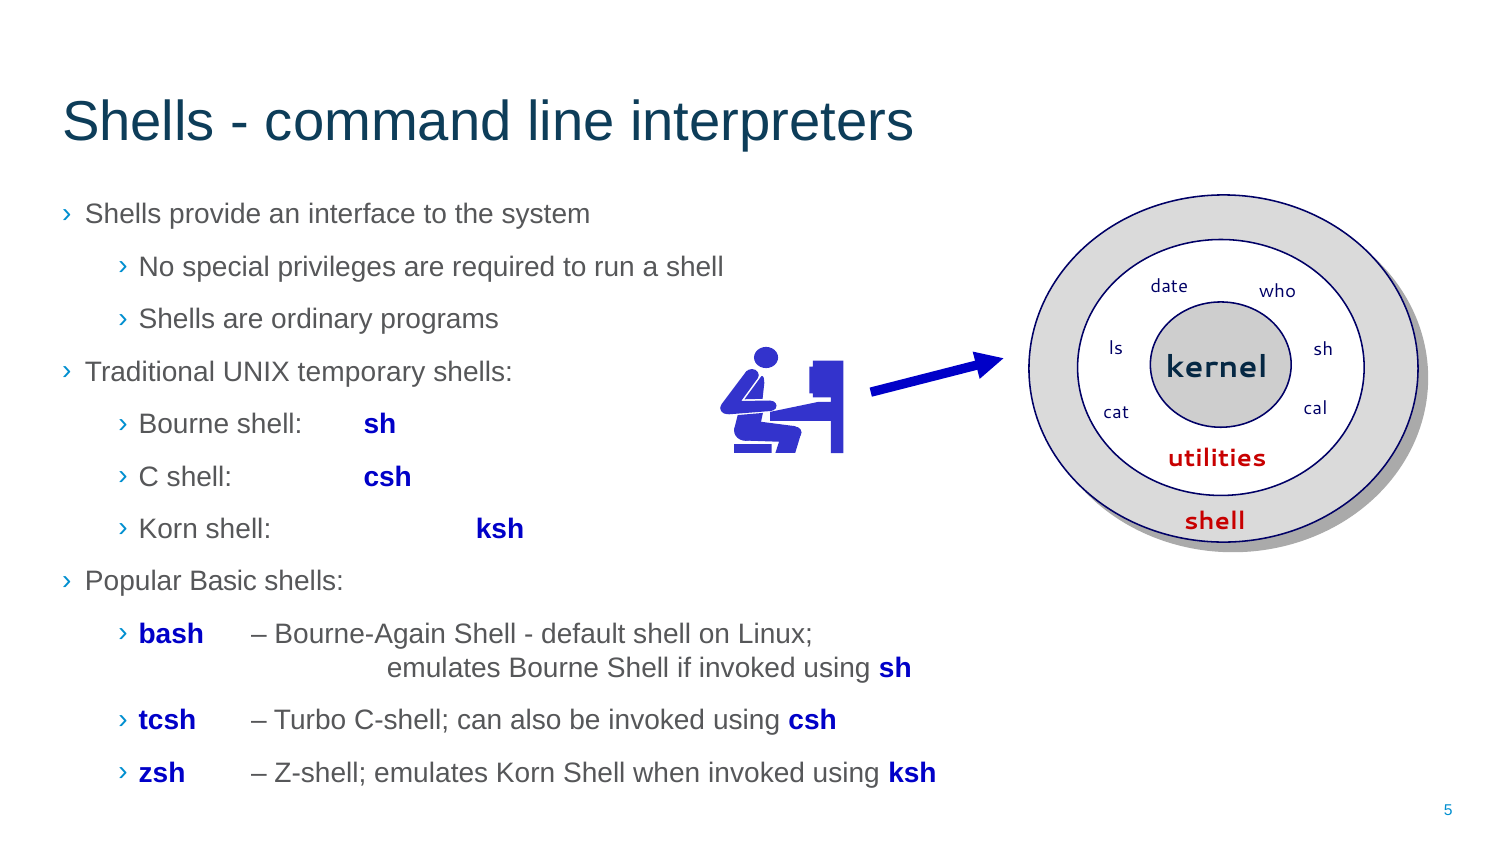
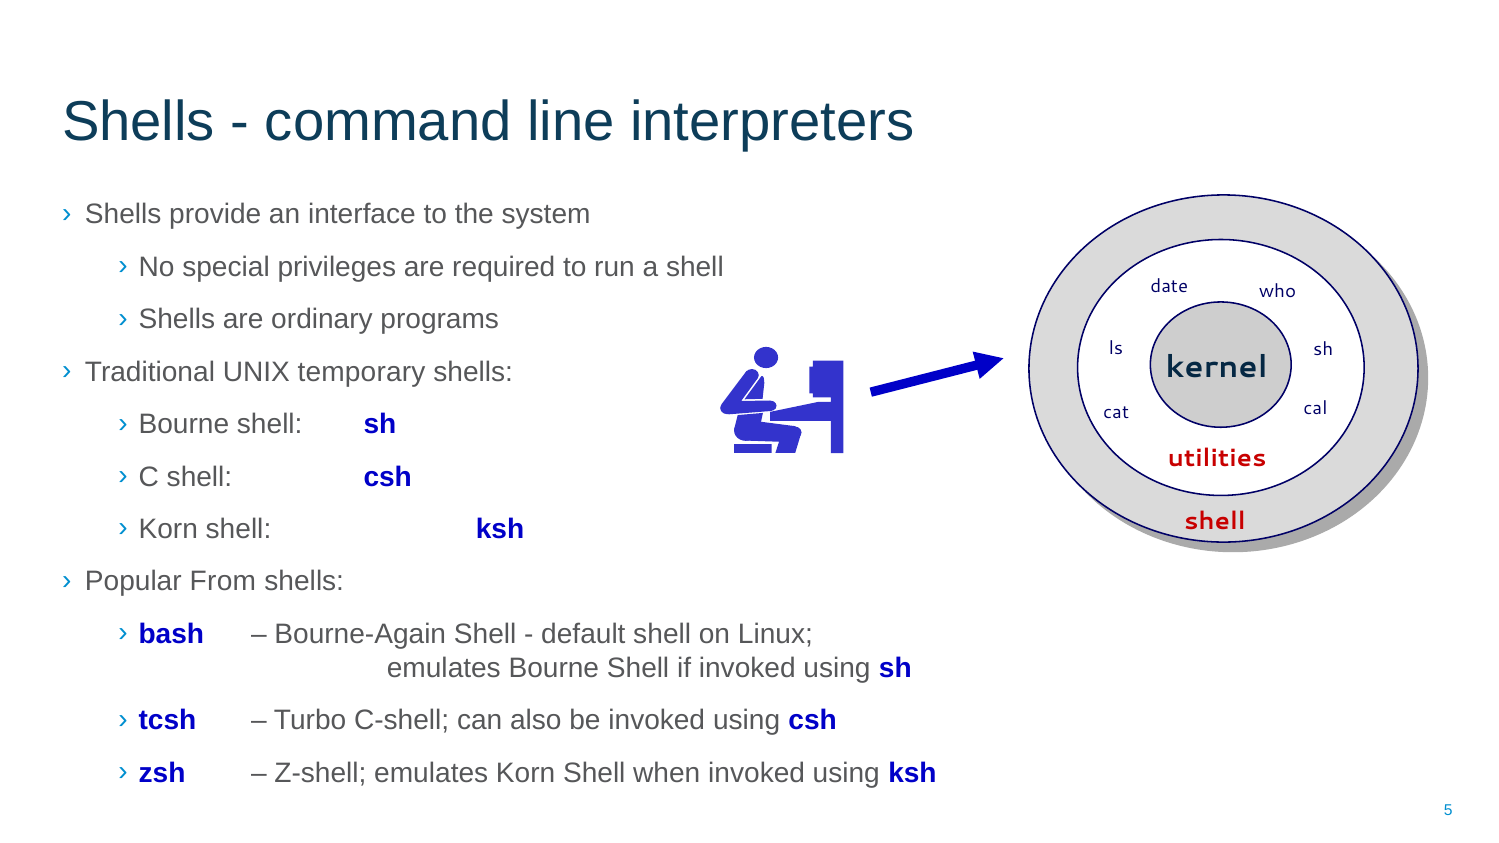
Basic: Basic -> From
